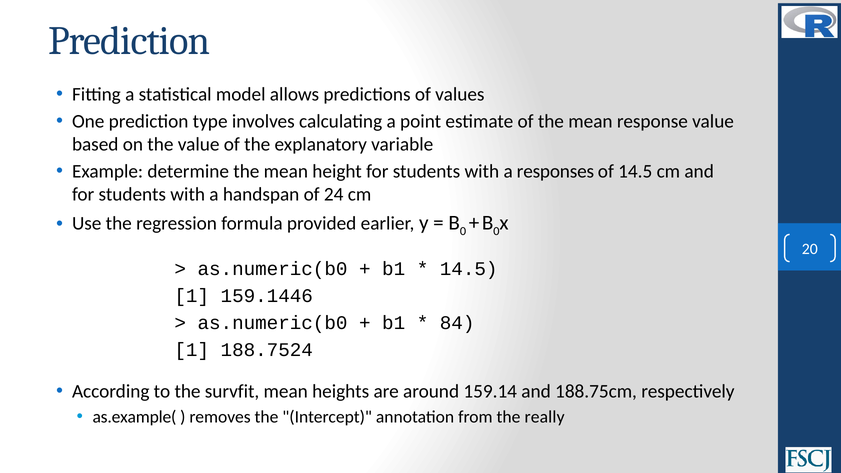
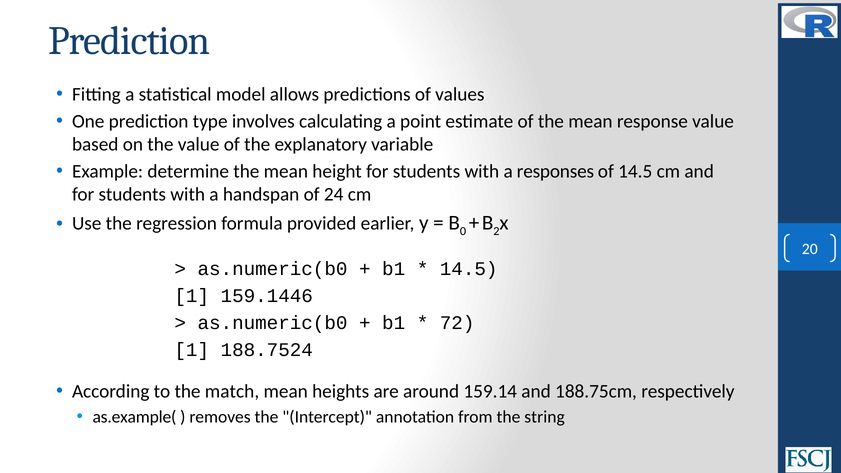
0 at (496, 231): 0 -> 2
84: 84 -> 72
survfit: survfit -> match
really: really -> string
